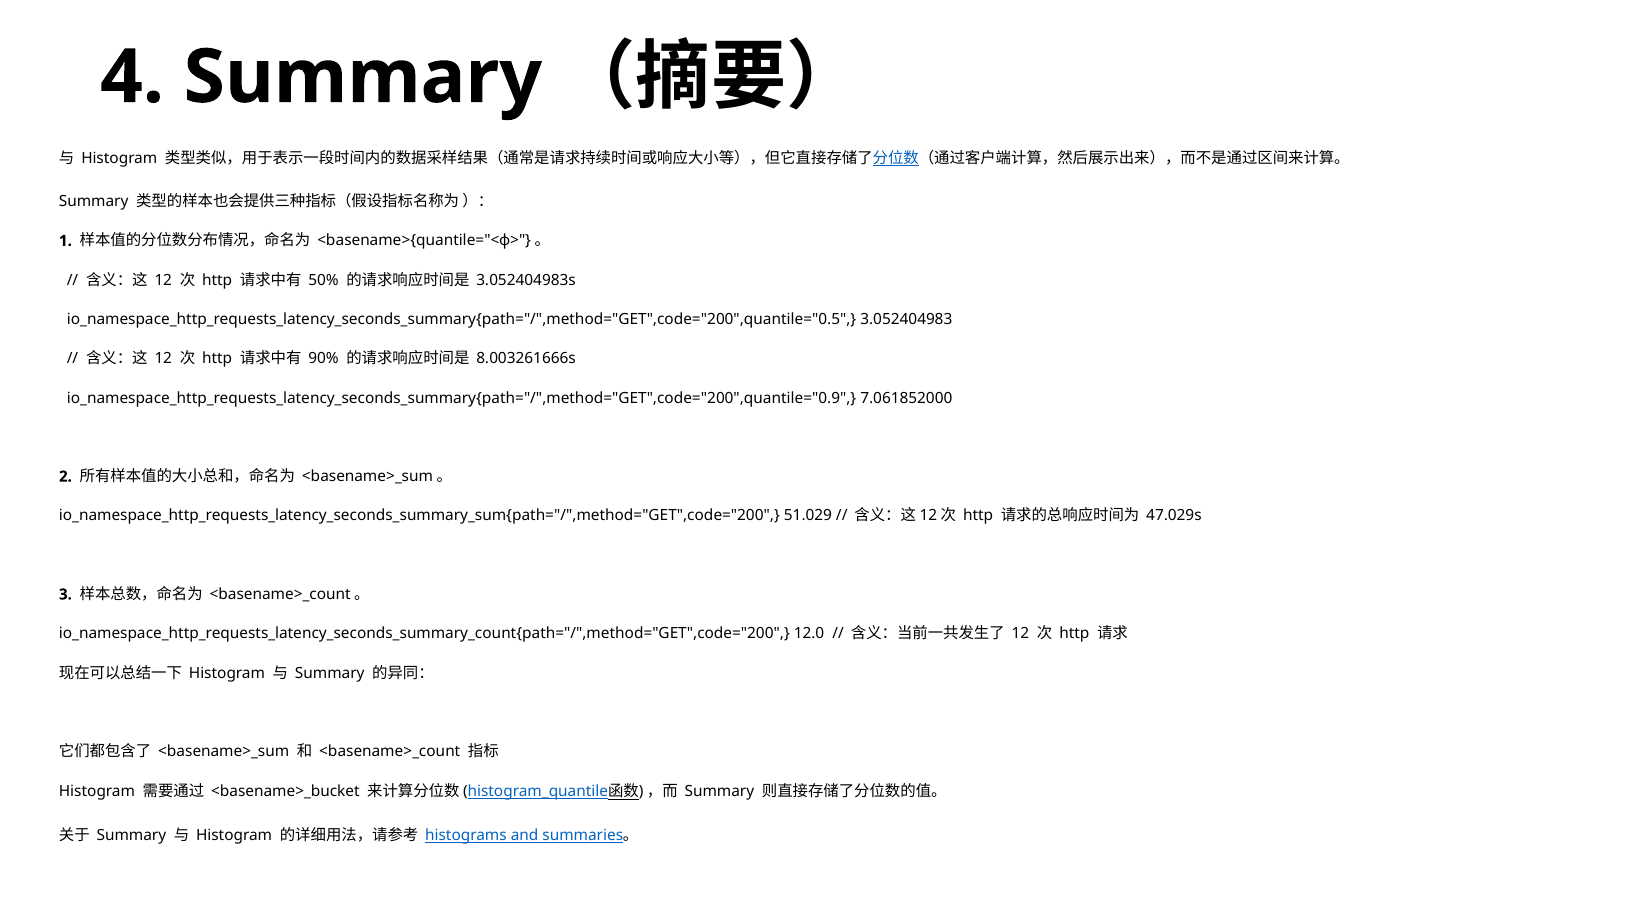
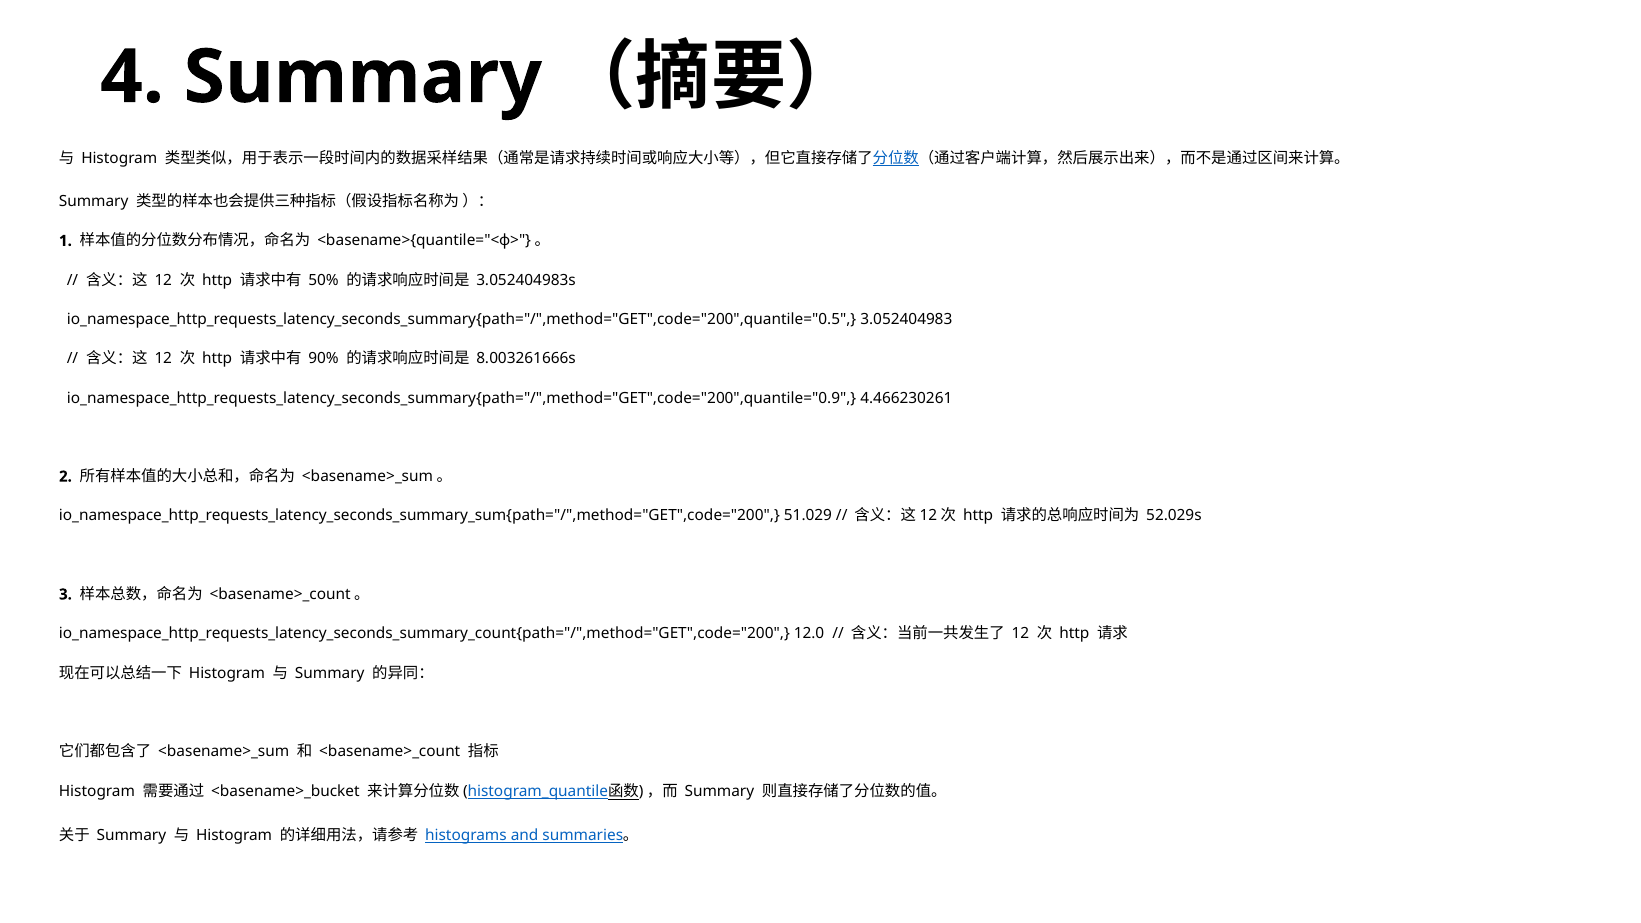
7.061852000: 7.061852000 -> 4.466230261
47.029s: 47.029s -> 52.029s
